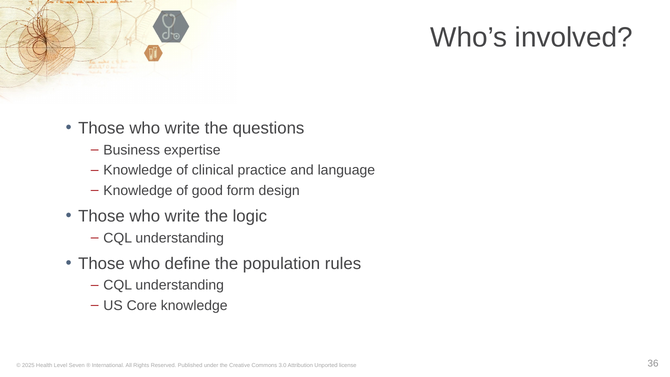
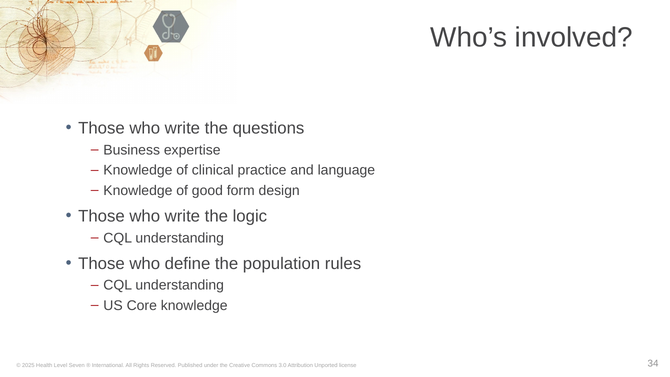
36: 36 -> 34
